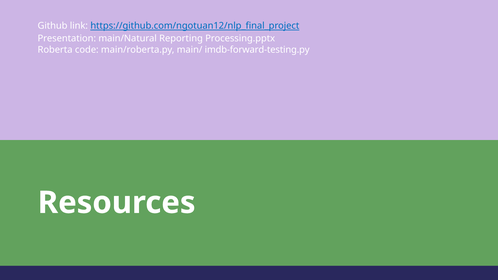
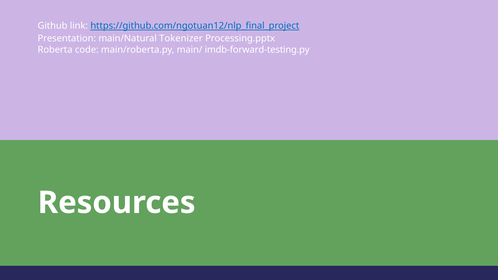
Reporting: Reporting -> Tokenizer
